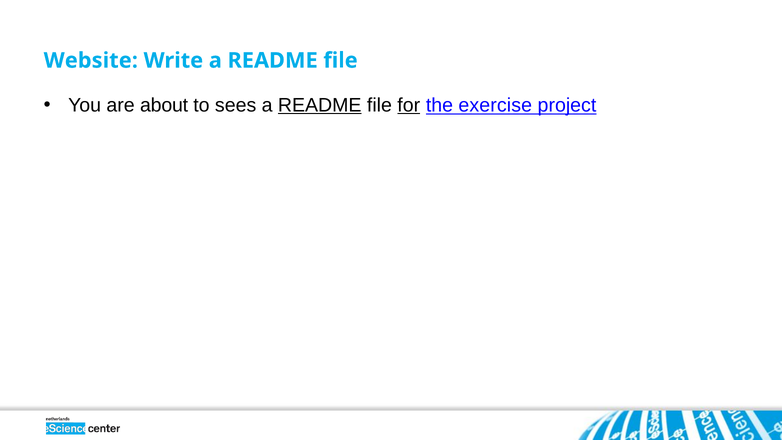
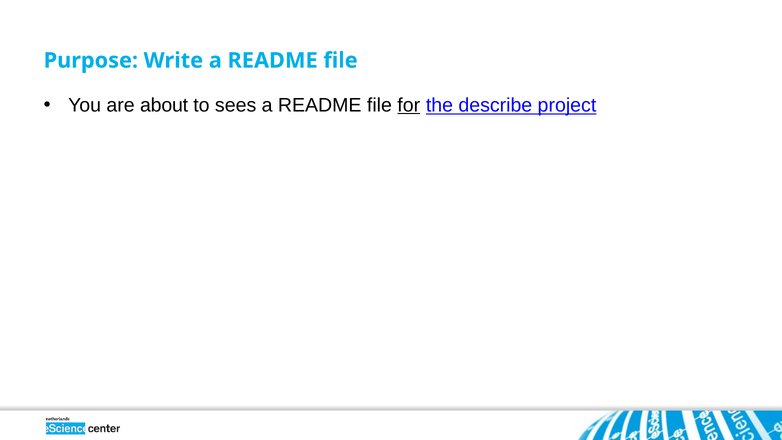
Website: Website -> Purpose
README at (320, 105) underline: present -> none
exercise: exercise -> describe
